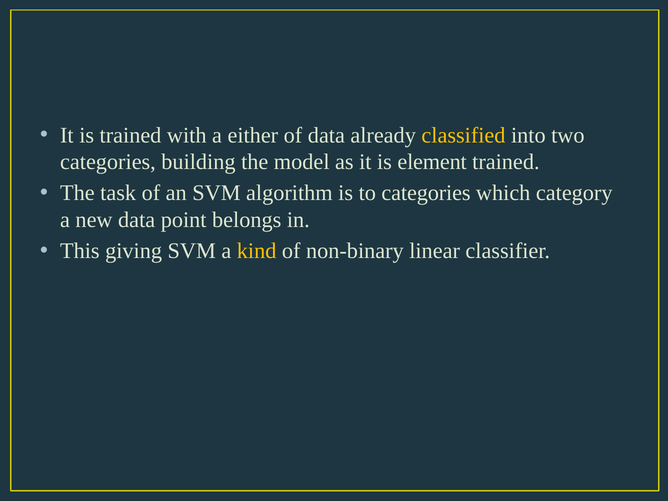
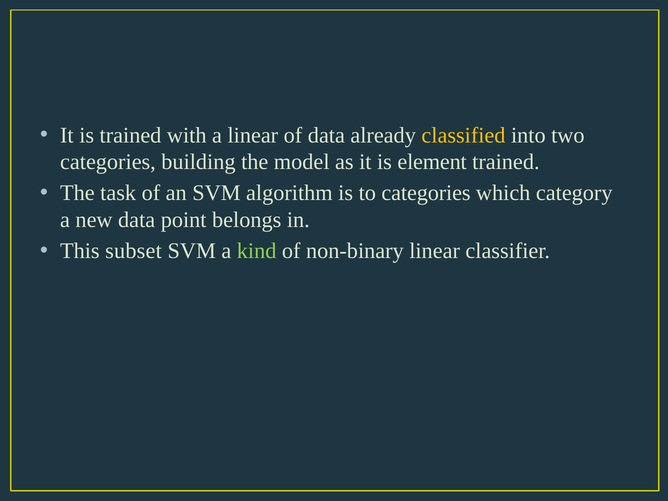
a either: either -> linear
giving: giving -> subset
kind colour: yellow -> light green
